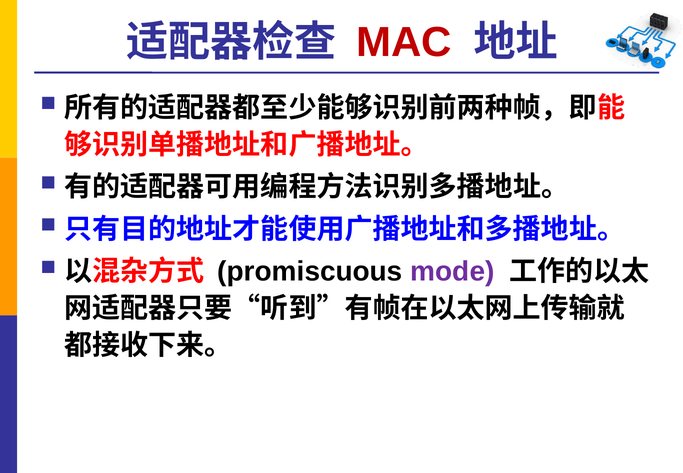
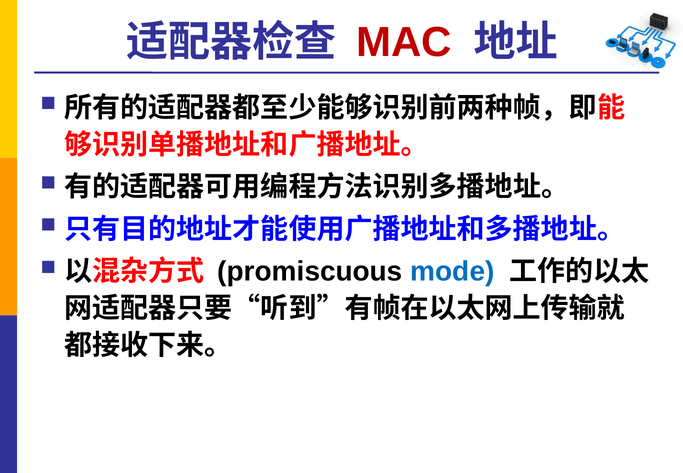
mode colour: purple -> blue
